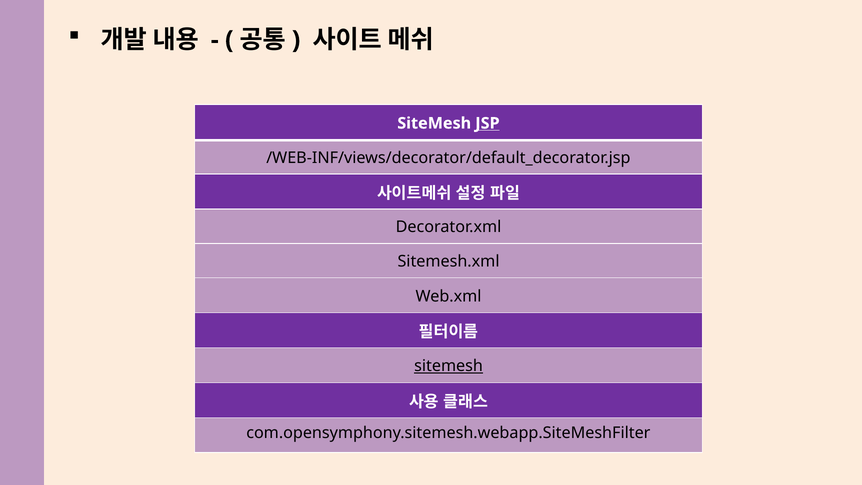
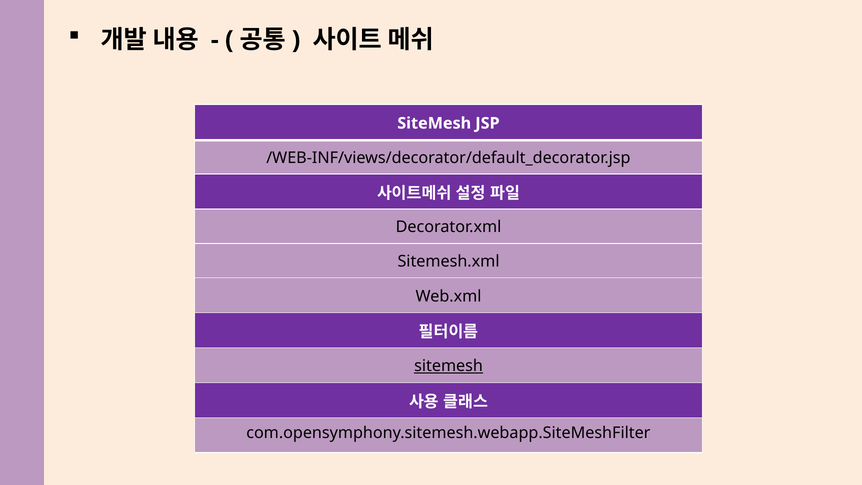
JSP underline: present -> none
